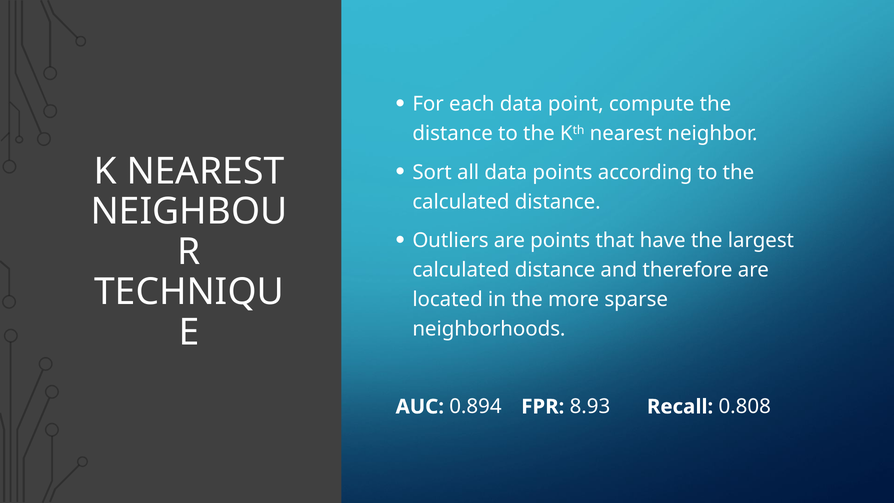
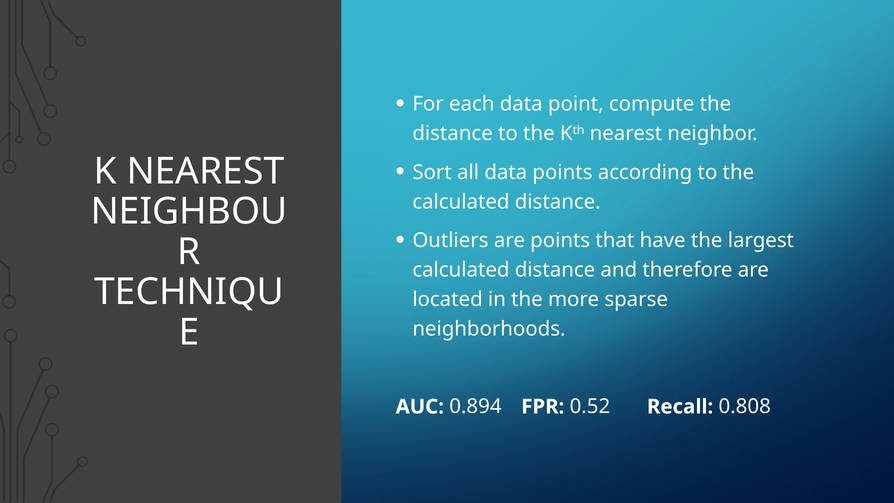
8.93: 8.93 -> 0.52
